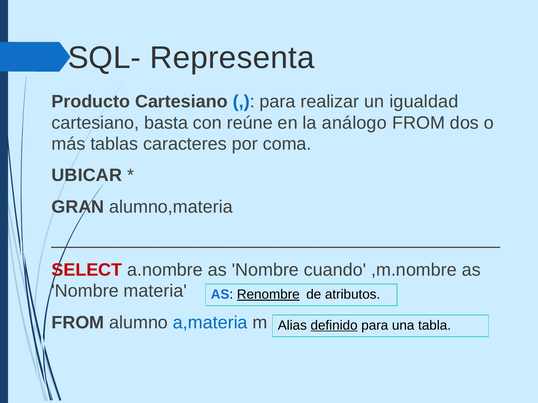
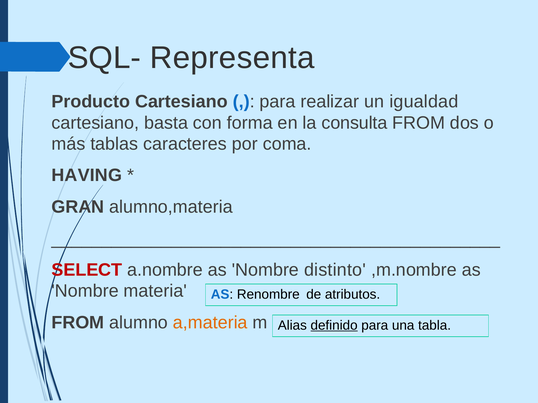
reúne: reúne -> forma
análogo: análogo -> consulta
UBICAR: UBICAR -> HAVING
cuando: cuando -> distinto
Renombre underline: present -> none
a,materia colour: blue -> orange
